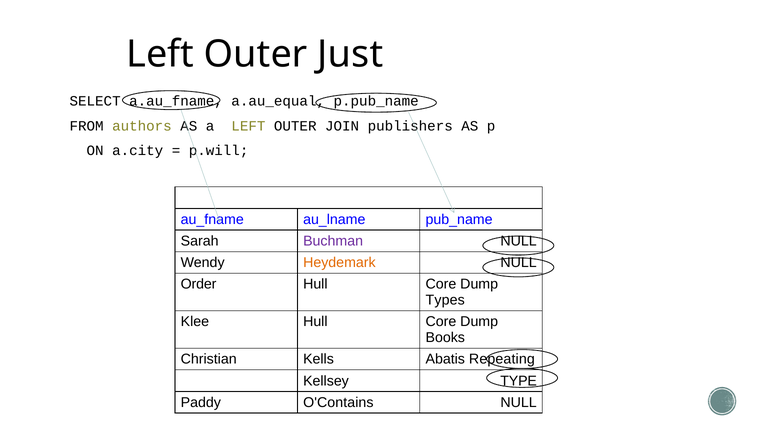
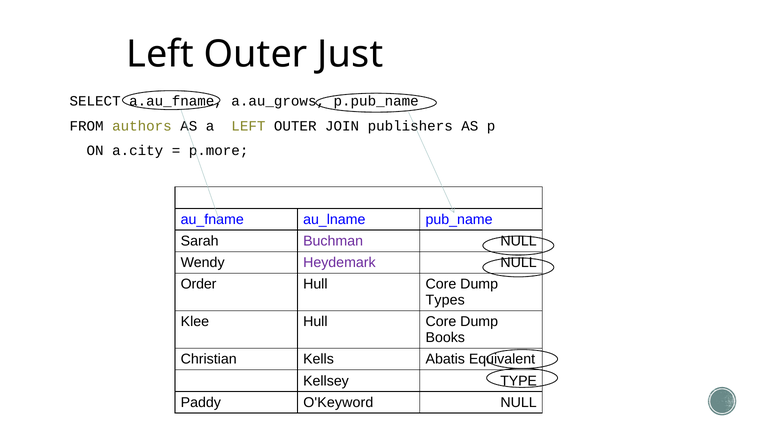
a.au_equal: a.au_equal -> a.au_grows
p.will: p.will -> p.more
Heydemark colour: orange -> purple
Repeating: Repeating -> Equivalent
O'Contains: O'Contains -> O'Keyword
